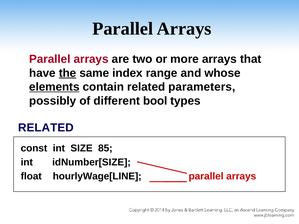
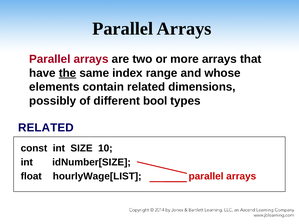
elements underline: present -> none
parameters: parameters -> dimensions
85: 85 -> 10
hourlyWage[LINE: hourlyWage[LINE -> hourlyWage[LIST
